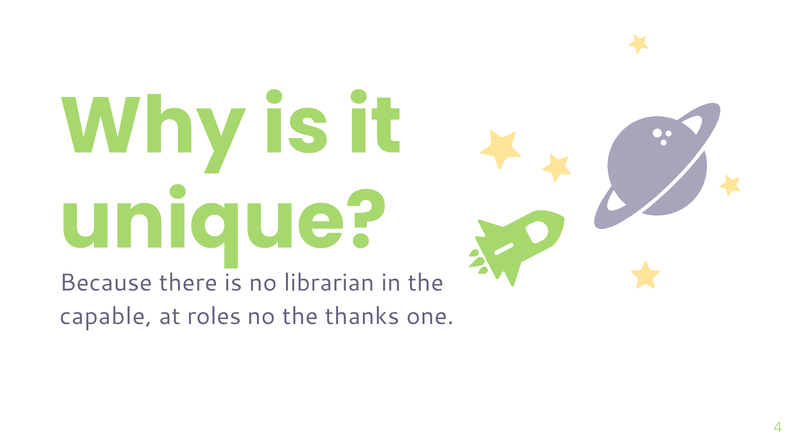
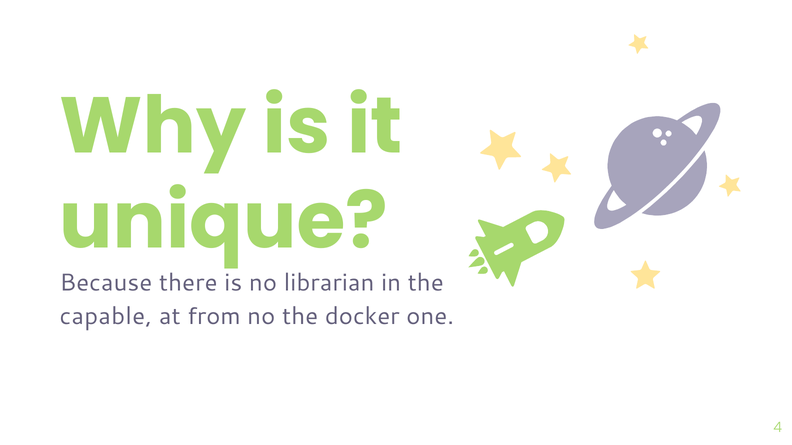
roles: roles -> from
thanks: thanks -> docker
